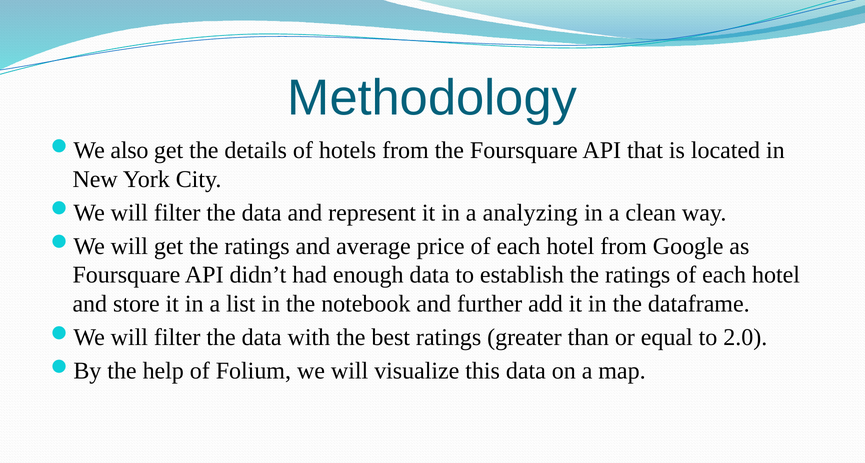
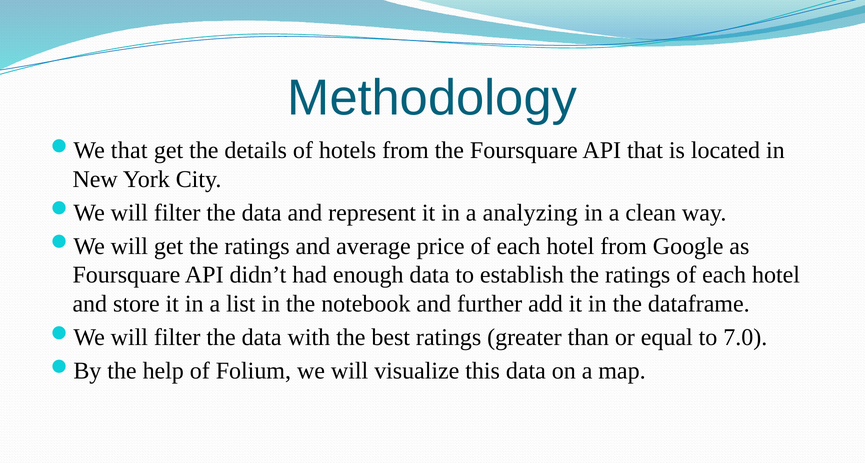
also at (129, 150): also -> that
2.0: 2.0 -> 7.0
